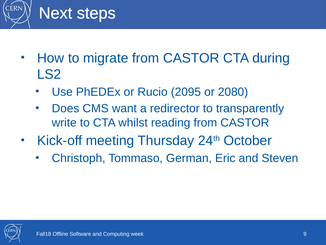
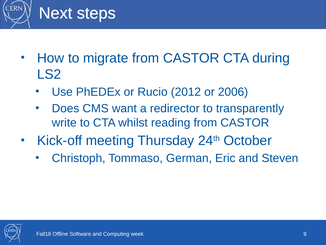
2095: 2095 -> 2012
2080: 2080 -> 2006
